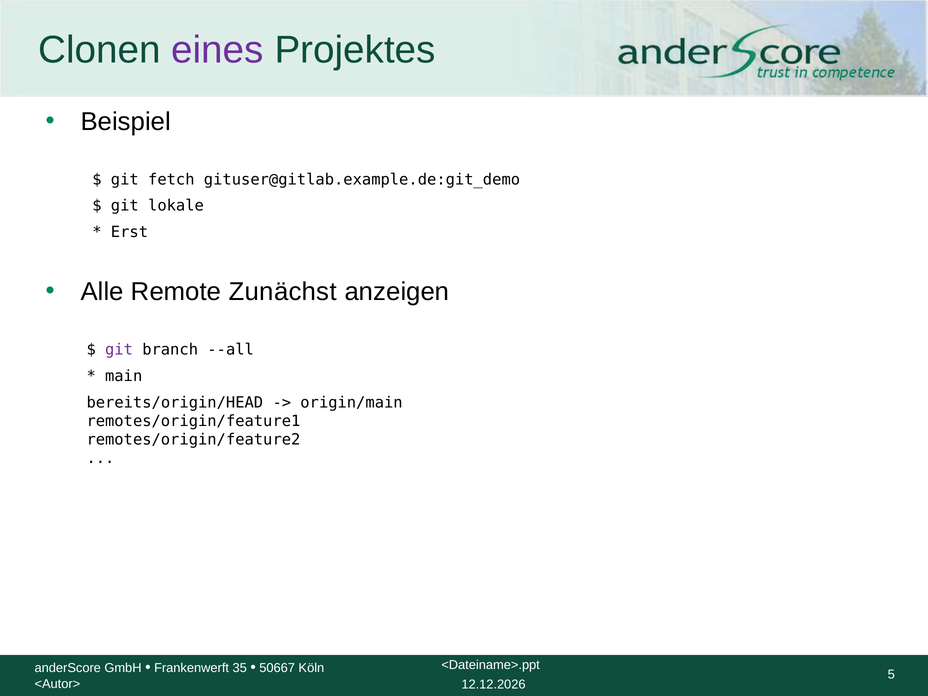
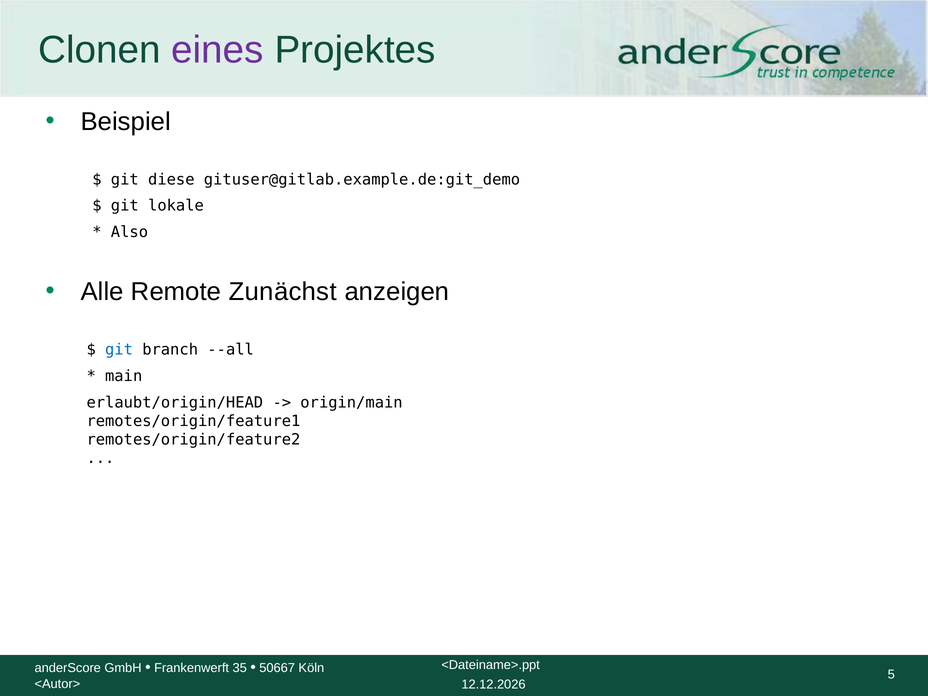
fetch: fetch -> diese
Erst: Erst -> Also
git at (119, 350) colour: purple -> blue
bereits/origin/HEAD: bereits/origin/HEAD -> erlaubt/origin/HEAD
